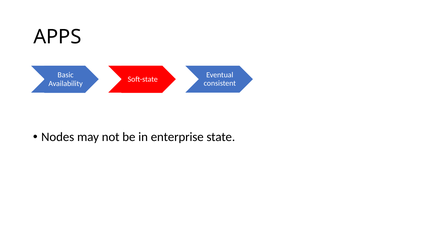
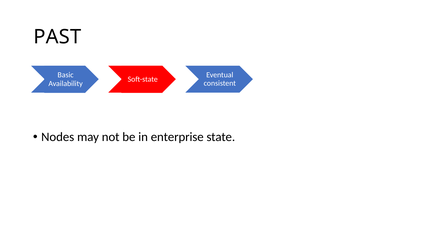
APPS: APPS -> PAST
